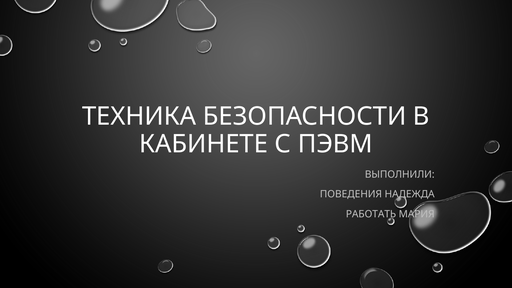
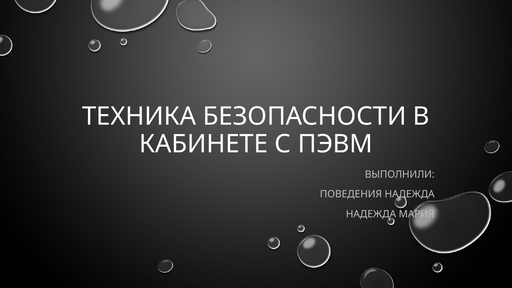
РАБОТАТЬ at (371, 214): РАБОТАТЬ -> НАДЕЖДА
